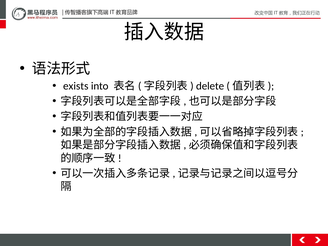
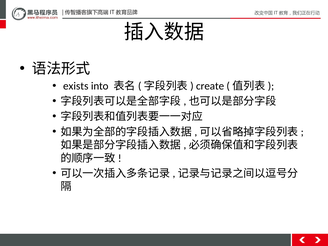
delete: delete -> create
